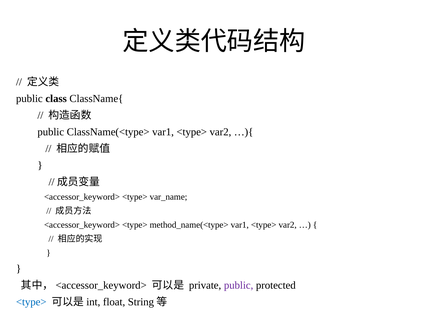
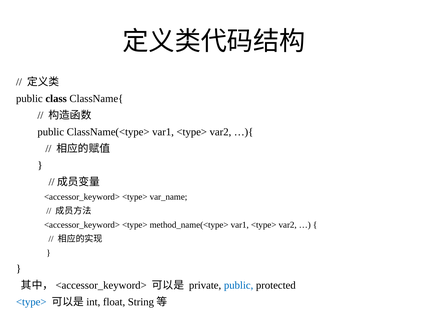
public at (239, 285) colour: purple -> blue
